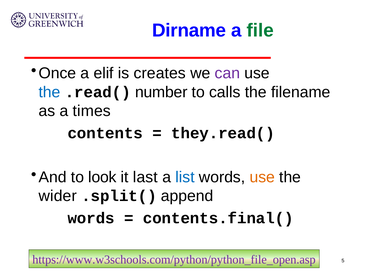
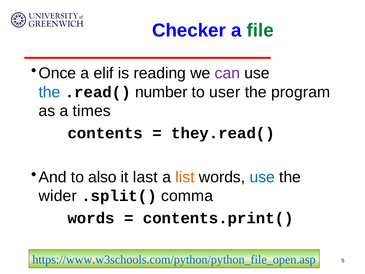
Dirname: Dirname -> Checker
creates: creates -> reading
calls: calls -> user
filename: filename -> program
look: look -> also
list colour: blue -> orange
use at (262, 177) colour: orange -> blue
append: append -> comma
contents.final(: contents.final( -> contents.print(
https://www.w3schools.com/python/python_file_open.asp colour: purple -> blue
